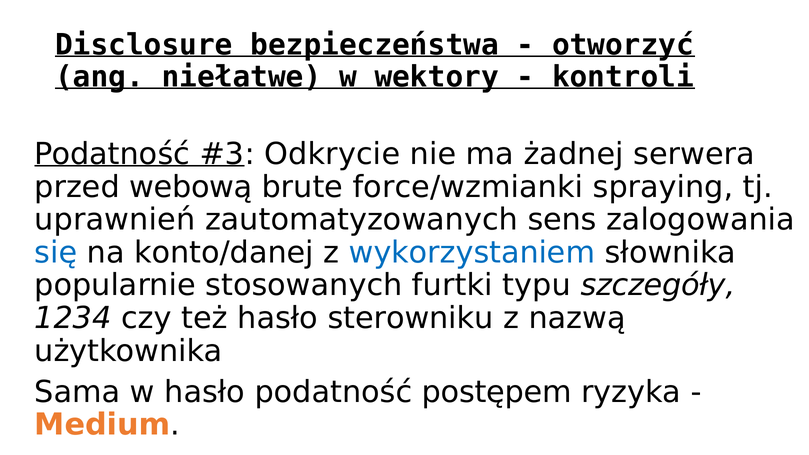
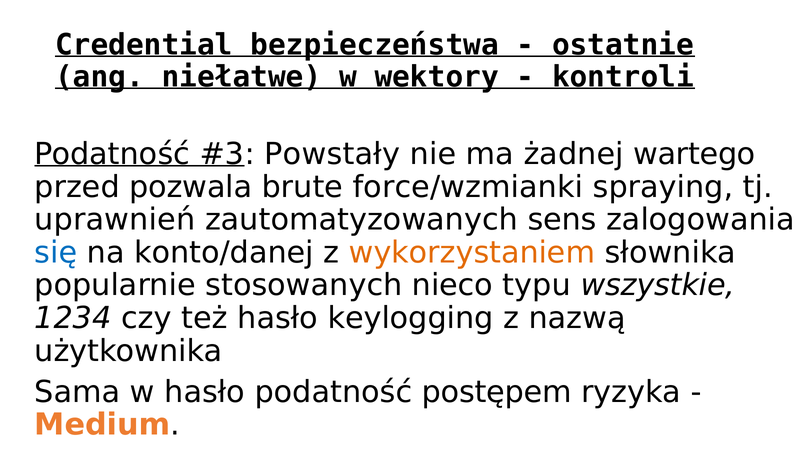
Disclosure: Disclosure -> Credential
otworzyć: otworzyć -> ostatnie
Odkrycie: Odkrycie -> Powstały
serwera: serwera -> wartego
webową: webową -> pozwala
wykorzystaniem colour: blue -> orange
furtki: furtki -> nieco
szczegóły: szczegóły -> wszystkie
sterowniku: sterowniku -> keylogging
